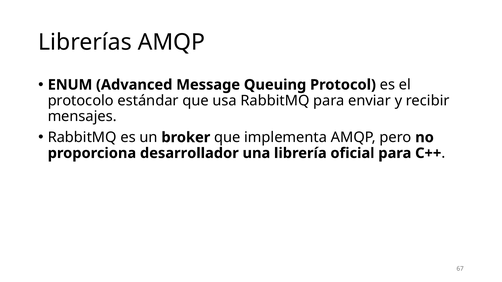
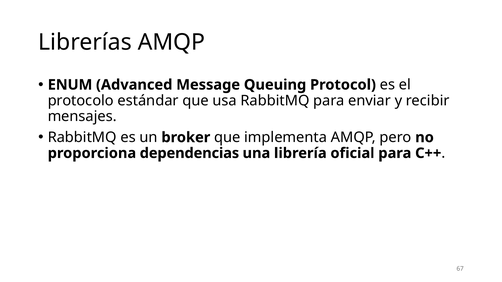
desarrollador: desarrollador -> dependencias
